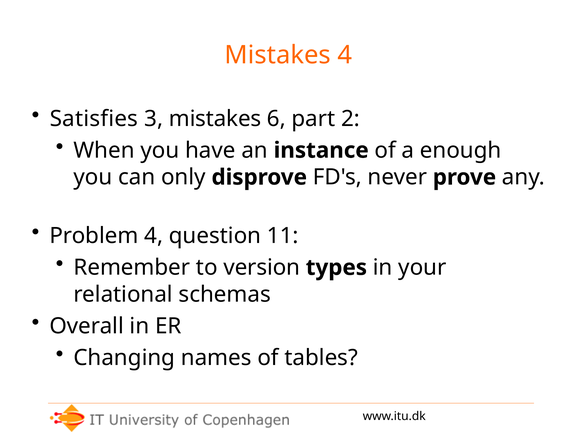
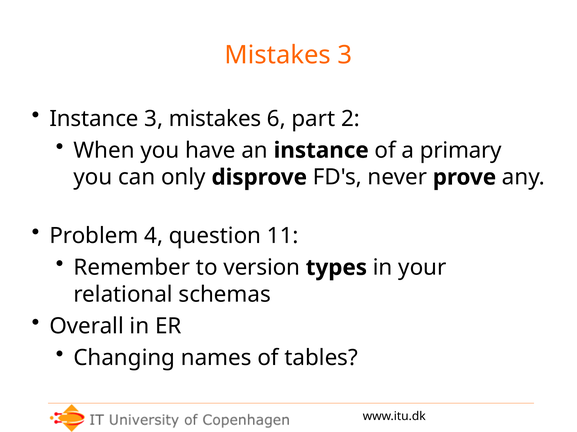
Mistakes 4: 4 -> 3
Satisfies at (94, 119): Satisfies -> Instance
enough: enough -> primary
